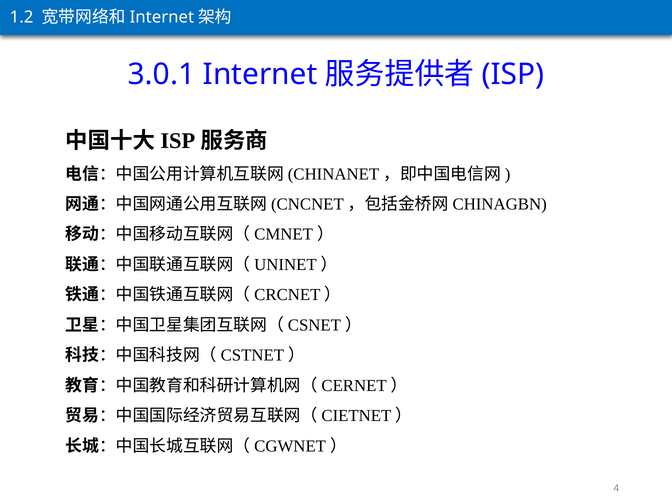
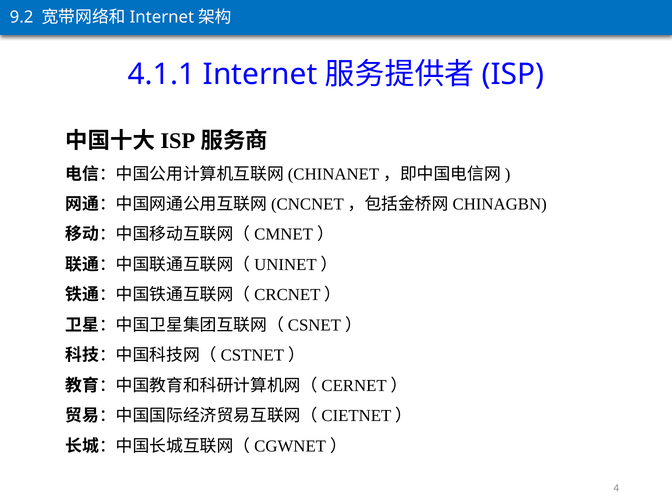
1.2: 1.2 -> 9.2
3.0.1: 3.0.1 -> 4.1.1
